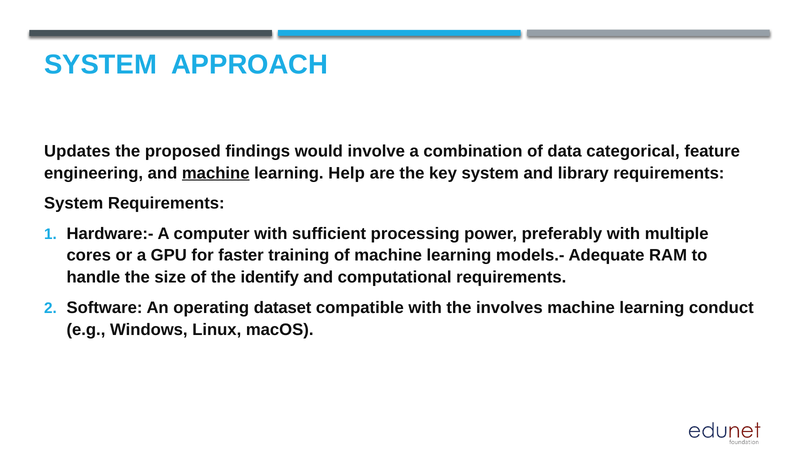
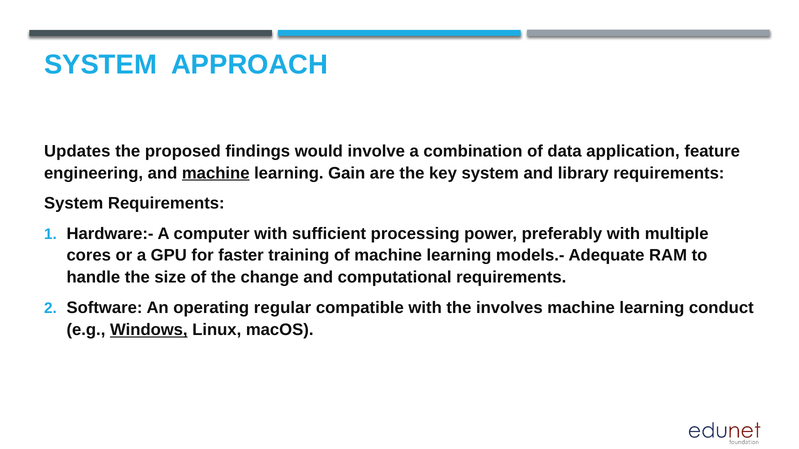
categorical: categorical -> application
Help: Help -> Gain
identify: identify -> change
dataset: dataset -> regular
Windows underline: none -> present
